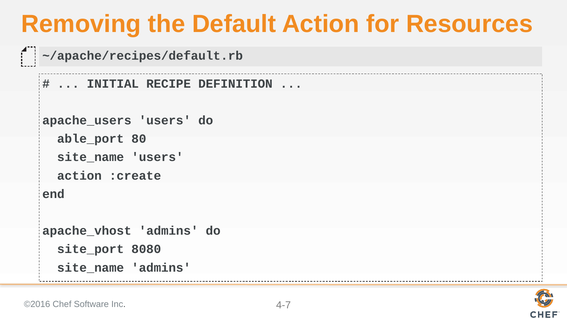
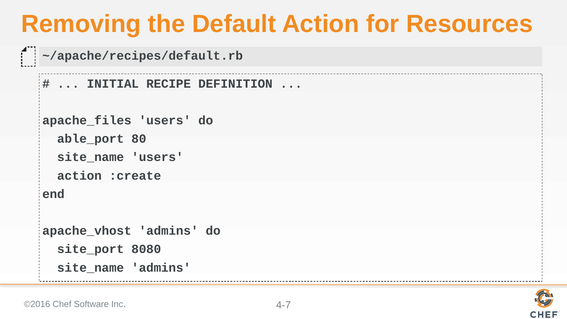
apache_users: apache_users -> apache_files
